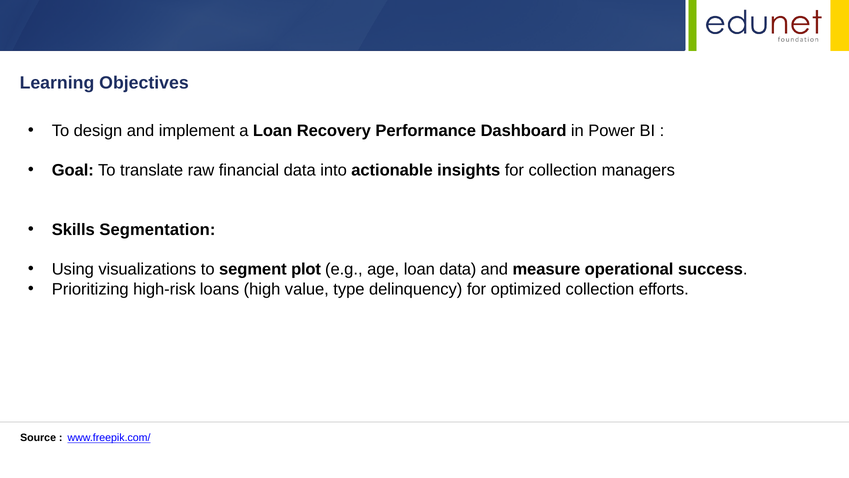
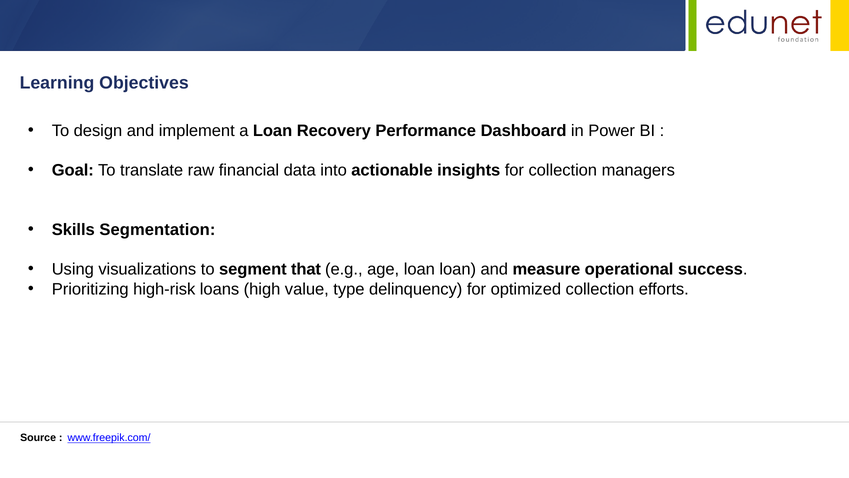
plot: plot -> that
loan data: data -> loan
